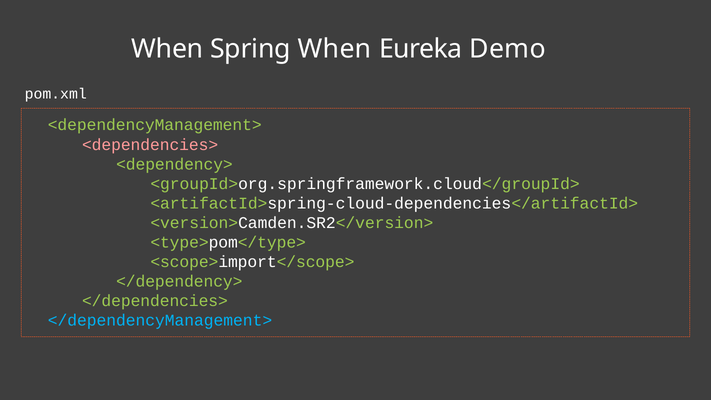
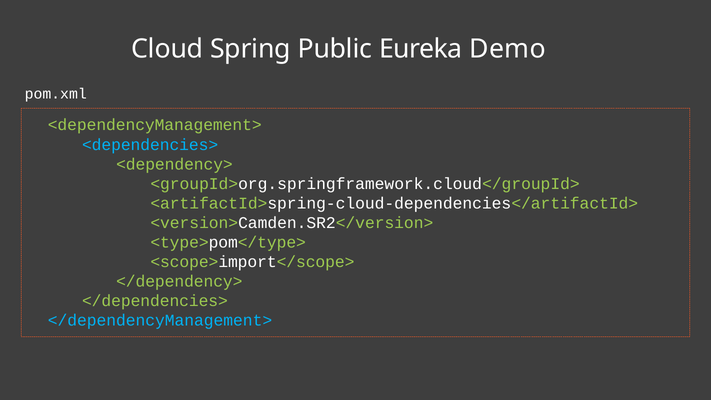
When at (167, 49): When -> Cloud
Spring When: When -> Public
<dependencies> colour: pink -> light blue
